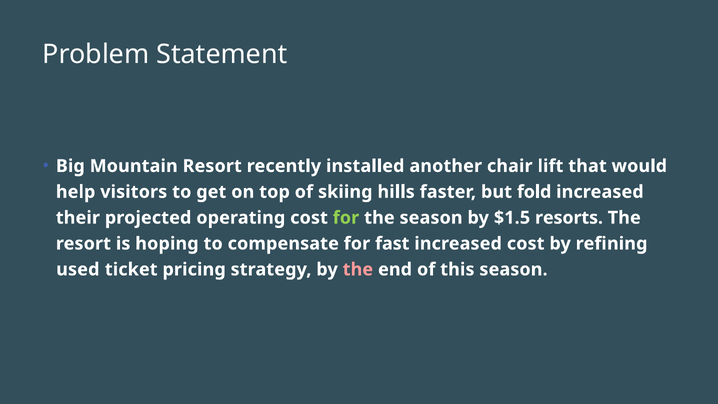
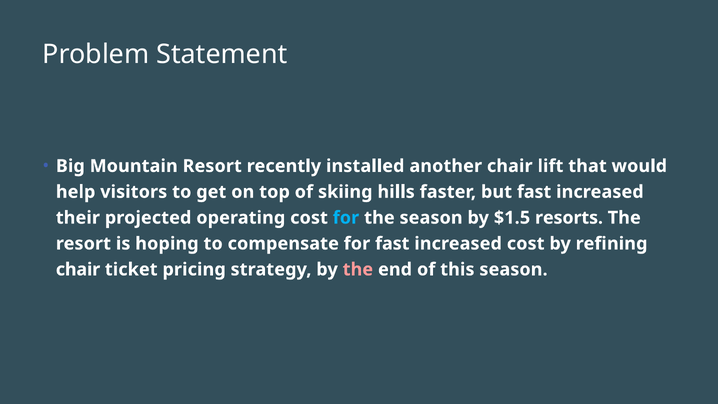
but fold: fold -> fast
for at (346, 218) colour: light green -> light blue
used at (78, 269): used -> chair
